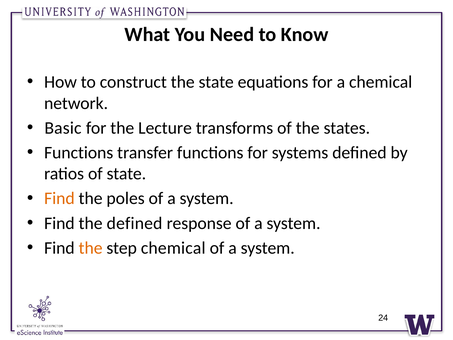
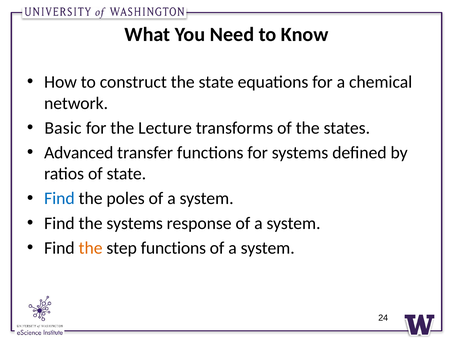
Functions at (79, 153): Functions -> Advanced
Find at (59, 198) colour: orange -> blue
the defined: defined -> systems
step chemical: chemical -> functions
